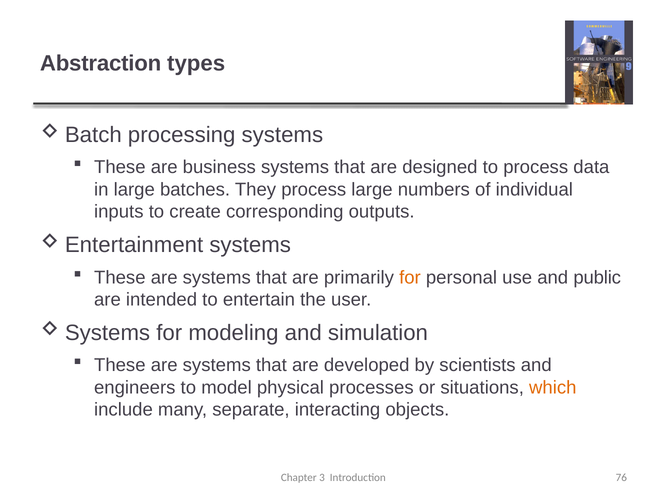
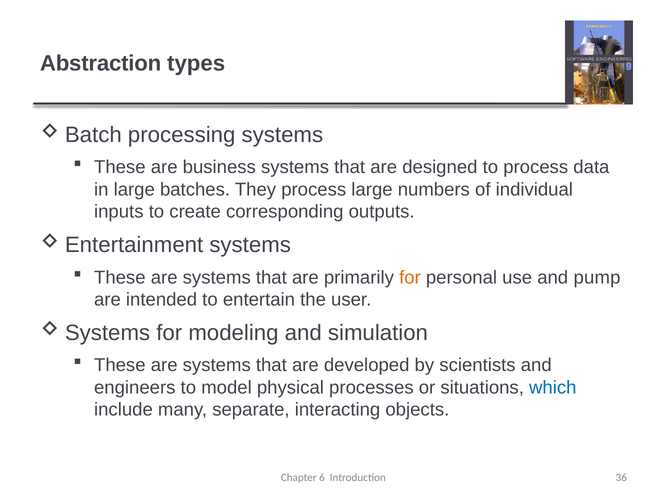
public: public -> pump
which colour: orange -> blue
3: 3 -> 6
76: 76 -> 36
